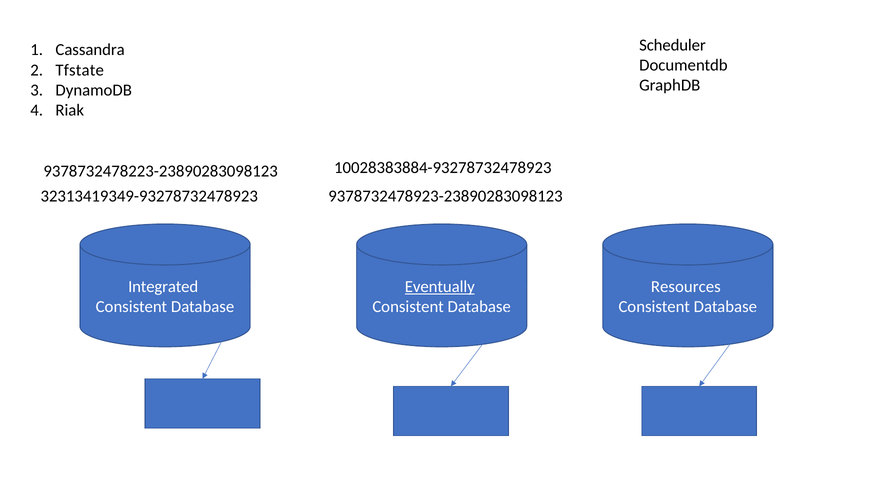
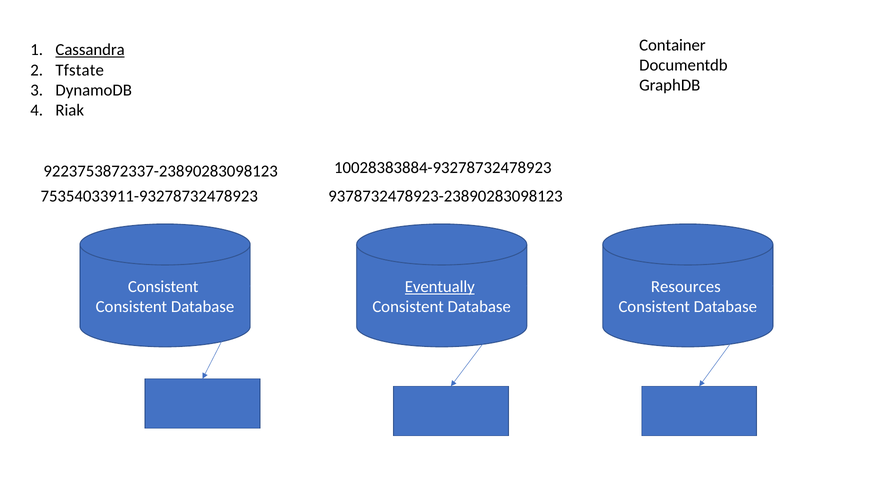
Scheduler: Scheduler -> Container
Cassandra underline: none -> present
9378732478223-23890283098123: 9378732478223-23890283098123 -> 9223753872337-23890283098123
32313419349-93278732478923: 32313419349-93278732478923 -> 75354033911-93278732478923
Integrated at (163, 286): Integrated -> Consistent
